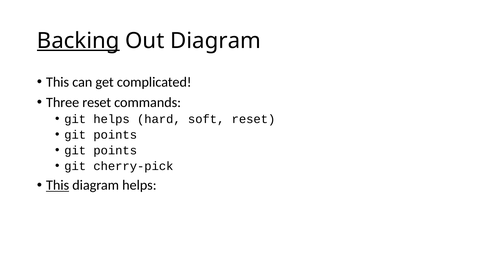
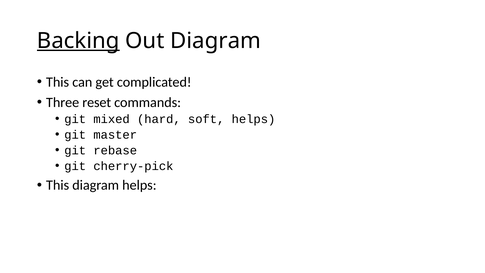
git helps: helps -> mixed
soft reset: reset -> helps
points at (115, 135): points -> master
points at (115, 150): points -> rebase
This at (58, 185) underline: present -> none
